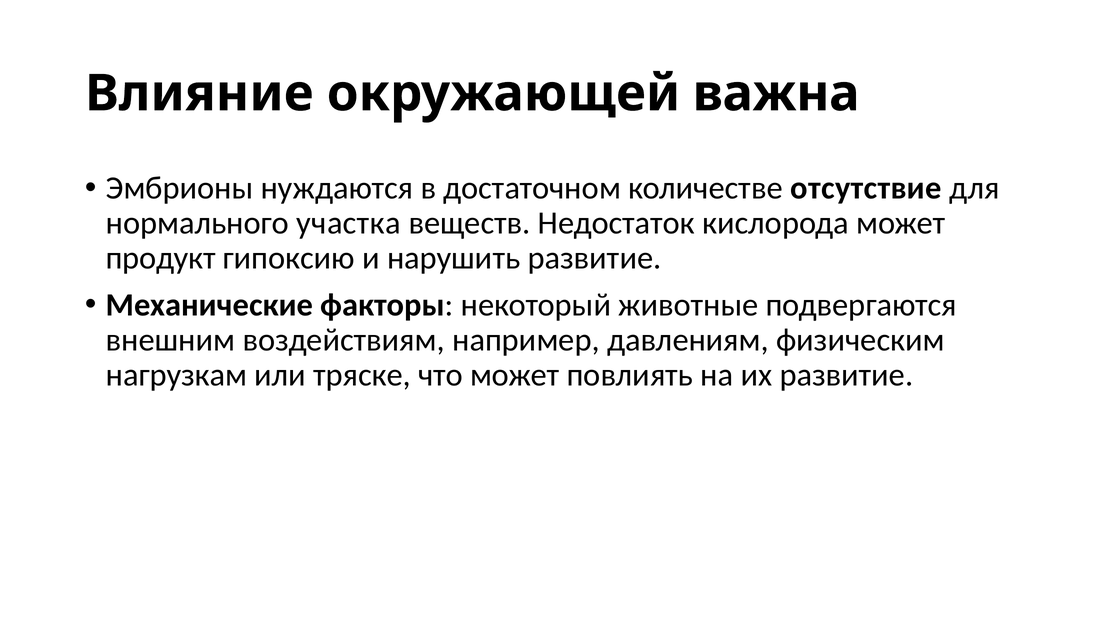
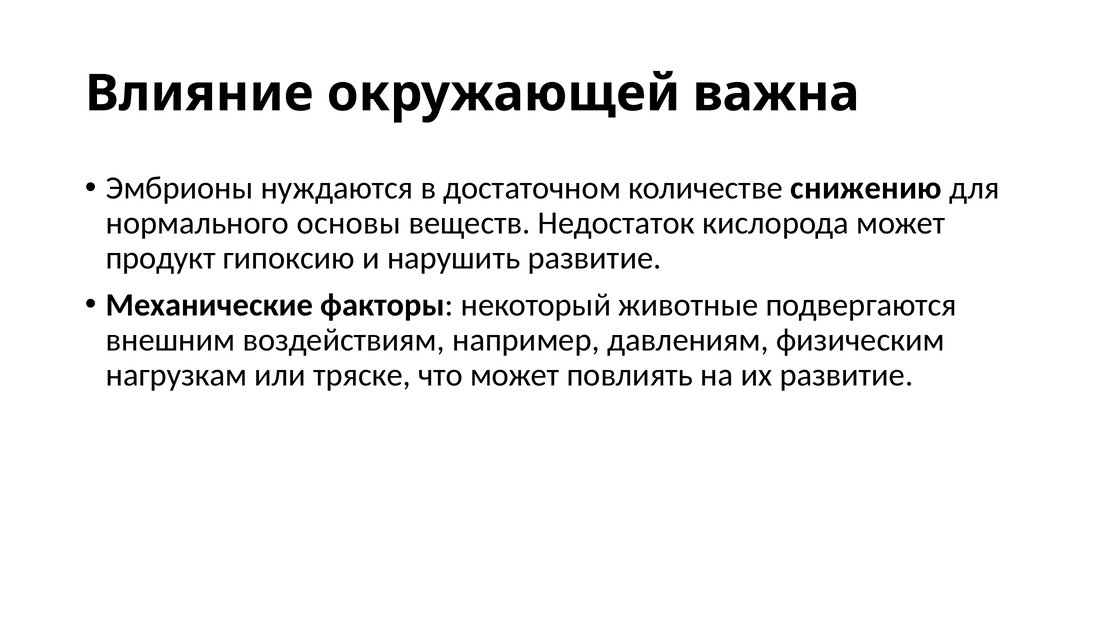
отсутствие: отсутствие -> снижению
участка: участка -> основы
